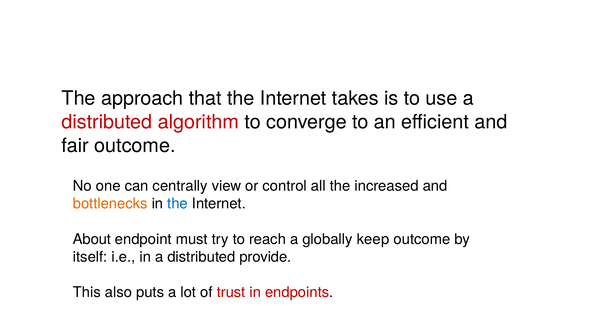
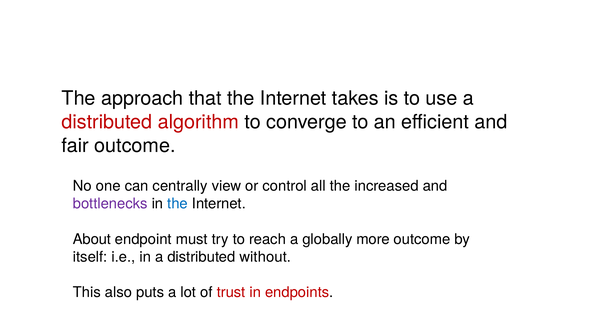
bottlenecks colour: orange -> purple
keep: keep -> more
provide: provide -> without
